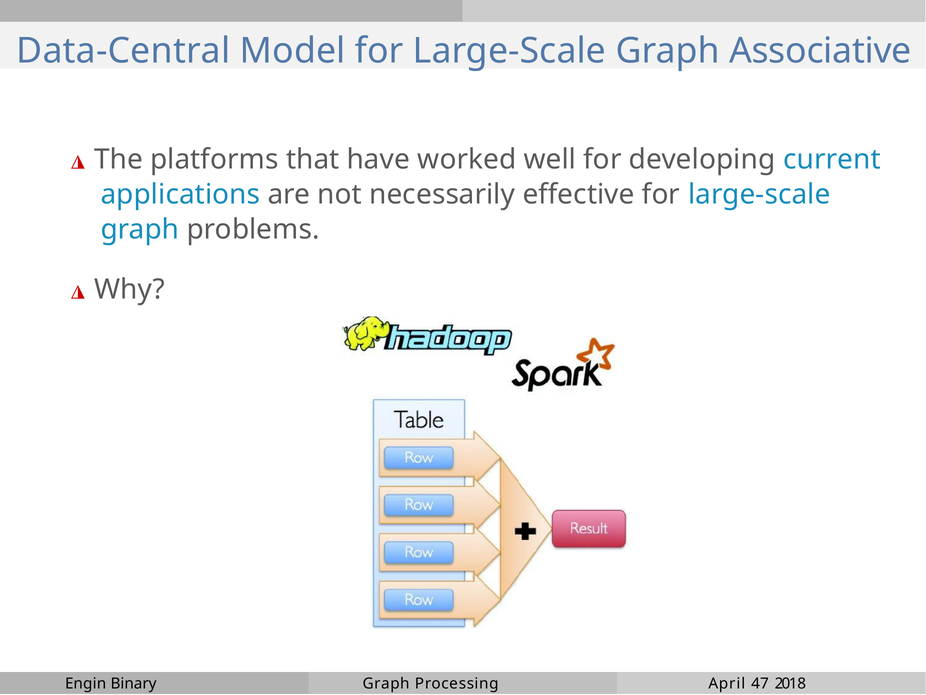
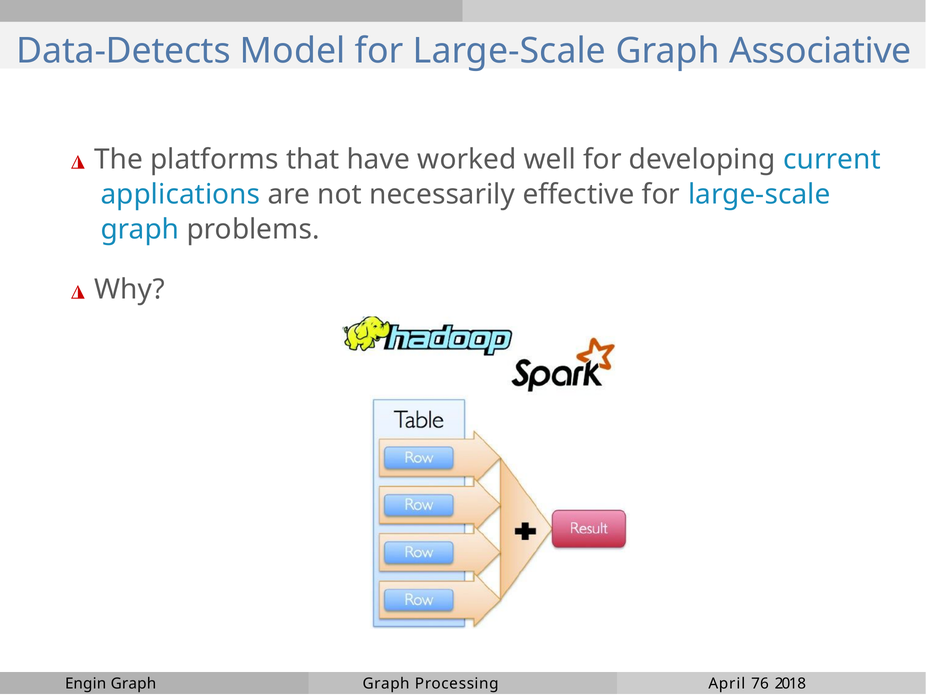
Data-Central: Data-Central -> Data-Detects
Engin Binary: Binary -> Graph
47: 47 -> 76
